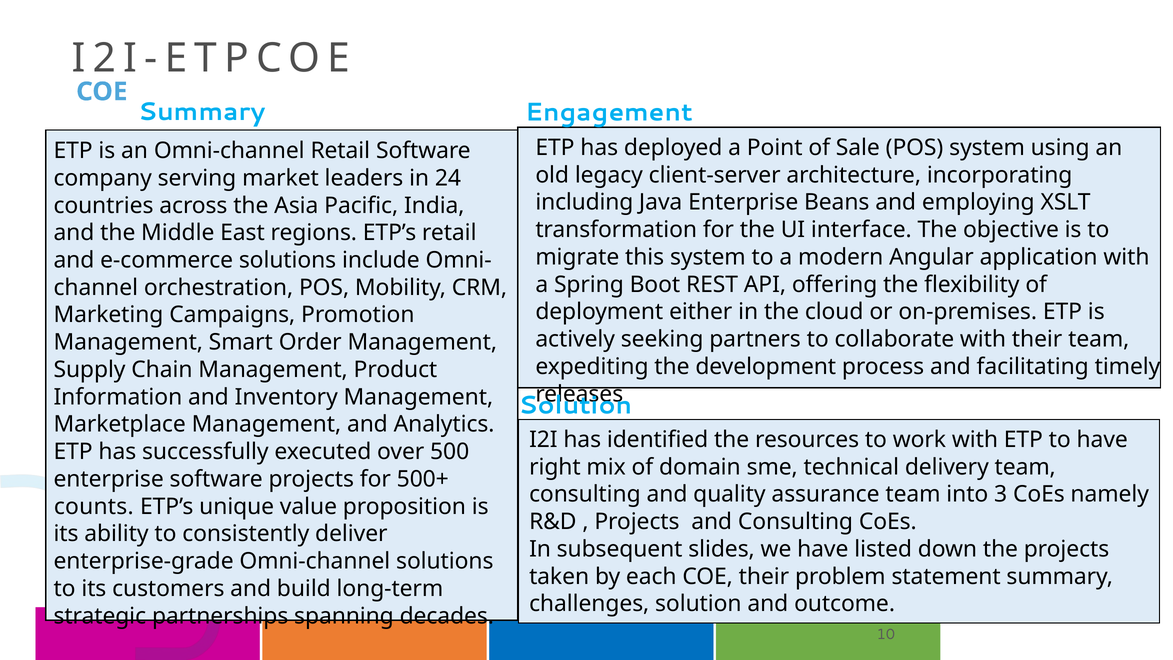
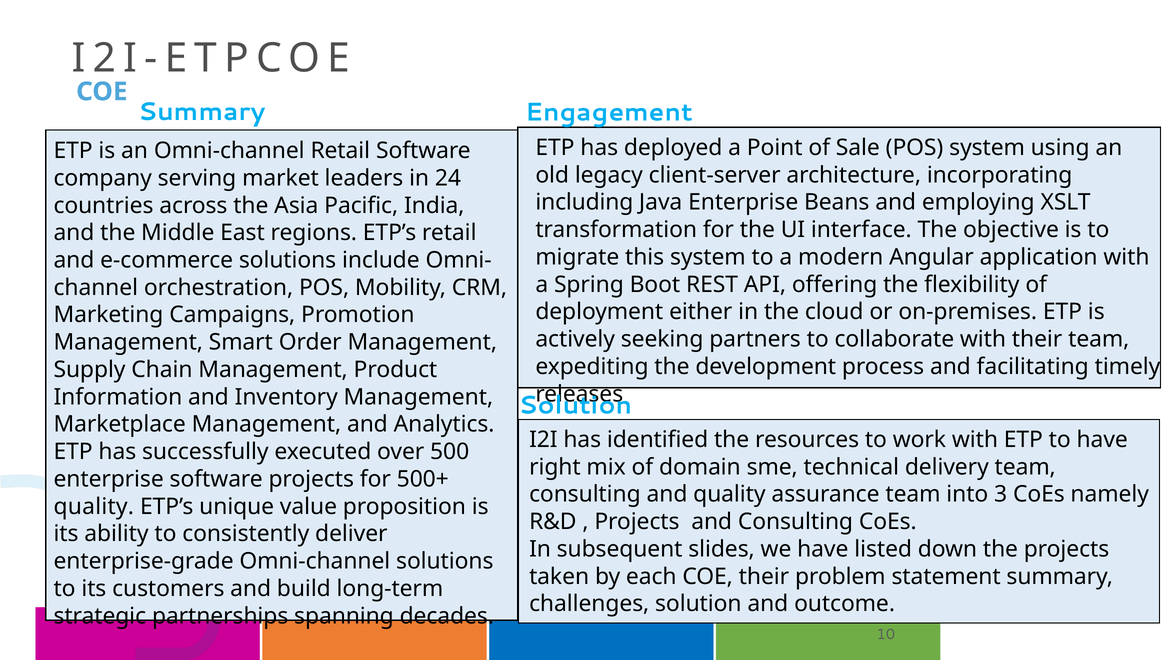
counts at (94, 506): counts -> quality
